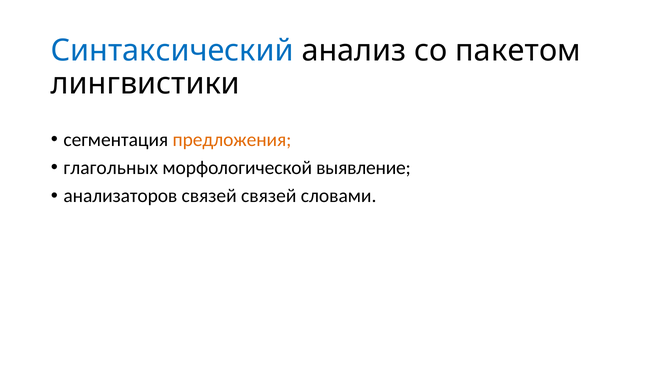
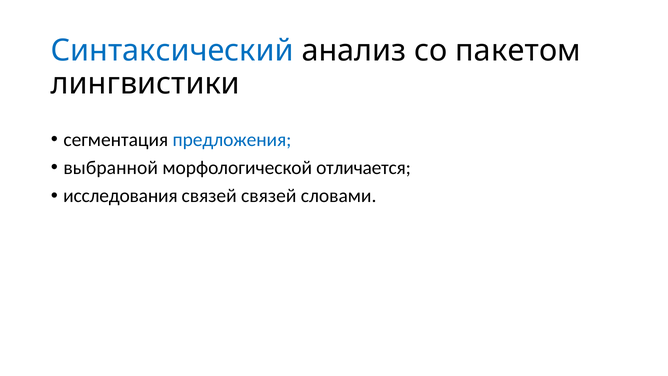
предложения colour: orange -> blue
глагольных: глагольных -> выбранной
выявление: выявление -> отличается
анализаторов: анализаторов -> исследования
